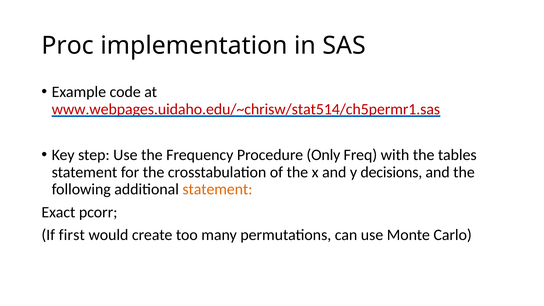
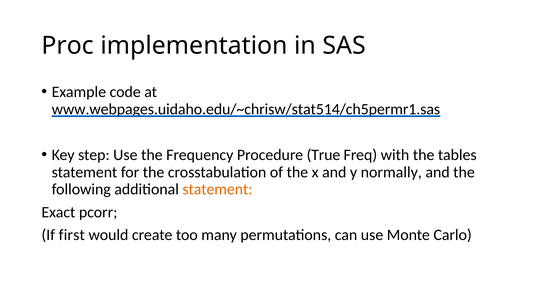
www.webpages.uidaho.edu/~chrisw/stat514/ch5permr1.sas colour: red -> black
Only: Only -> True
decisions: decisions -> normally
